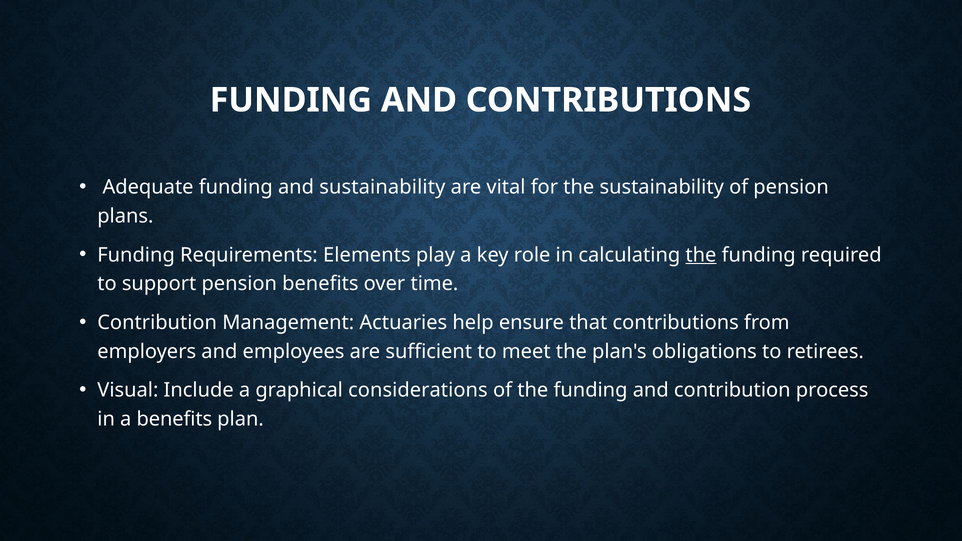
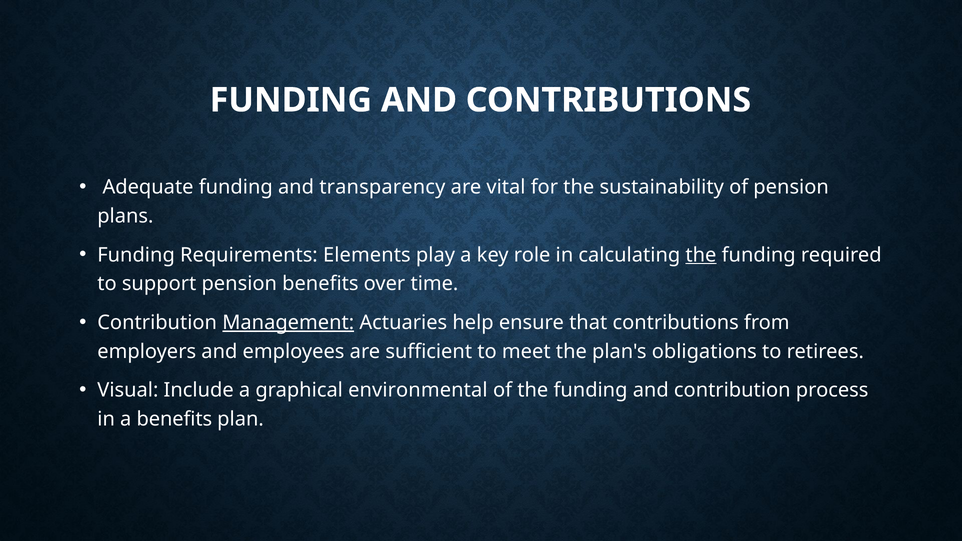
and sustainability: sustainability -> transparency
Management underline: none -> present
considerations: considerations -> environmental
